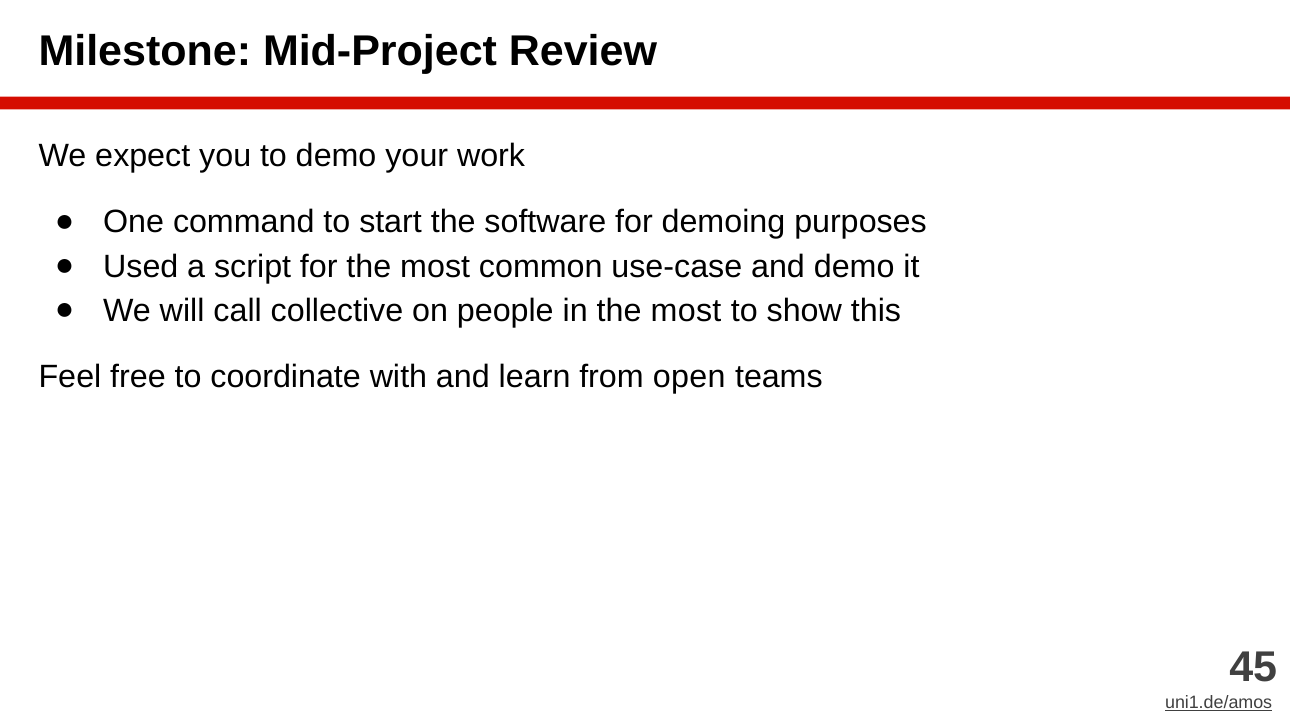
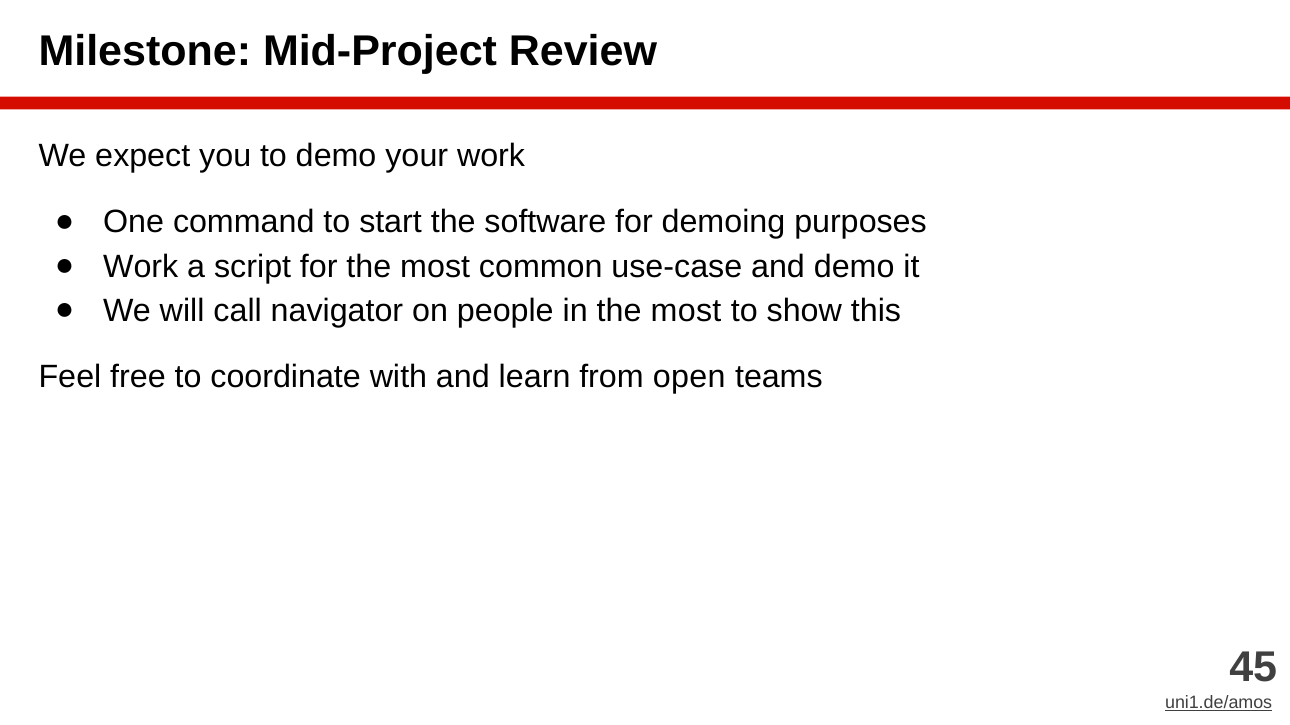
Used at (141, 267): Used -> Work
collective: collective -> navigator
